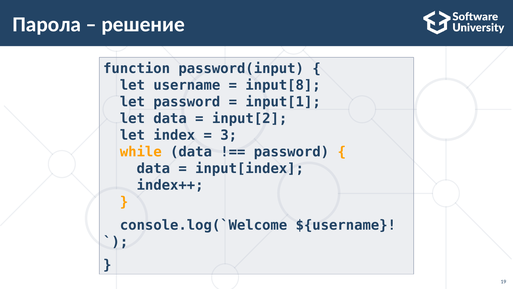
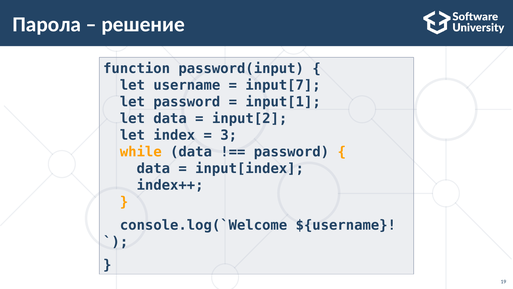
input[8: input[8 -> input[7
